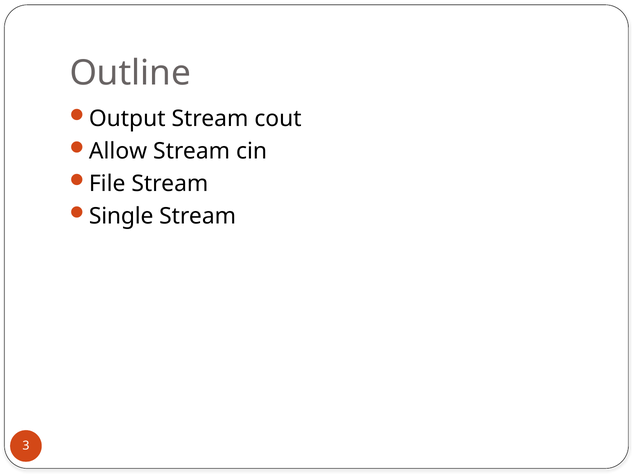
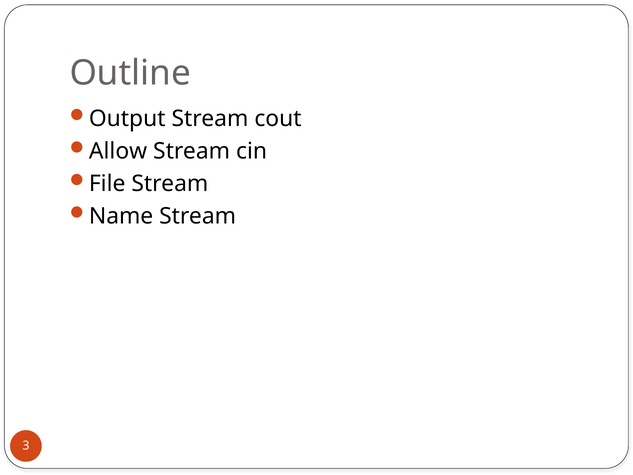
Single: Single -> Name
